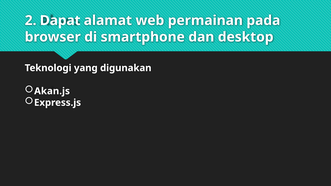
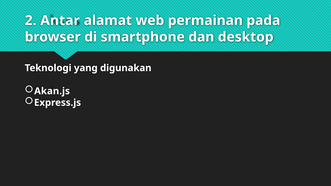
Dapat: Dapat -> Antar
